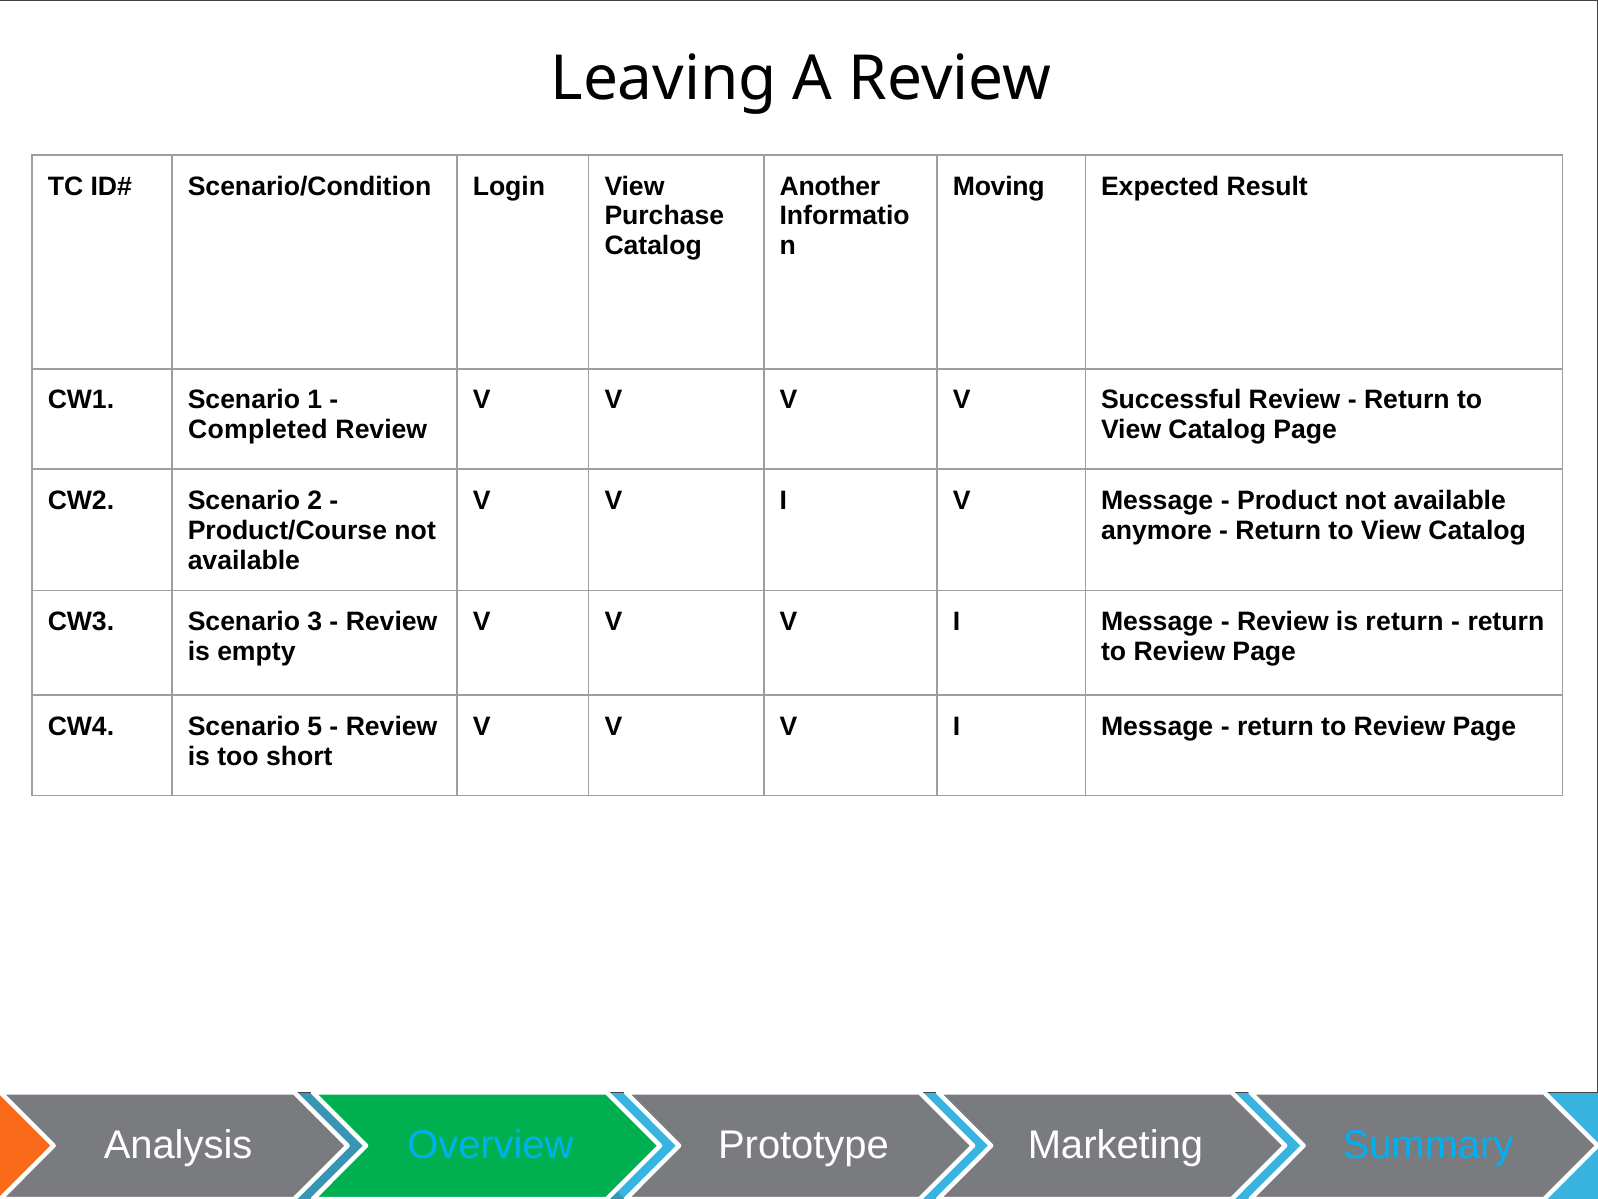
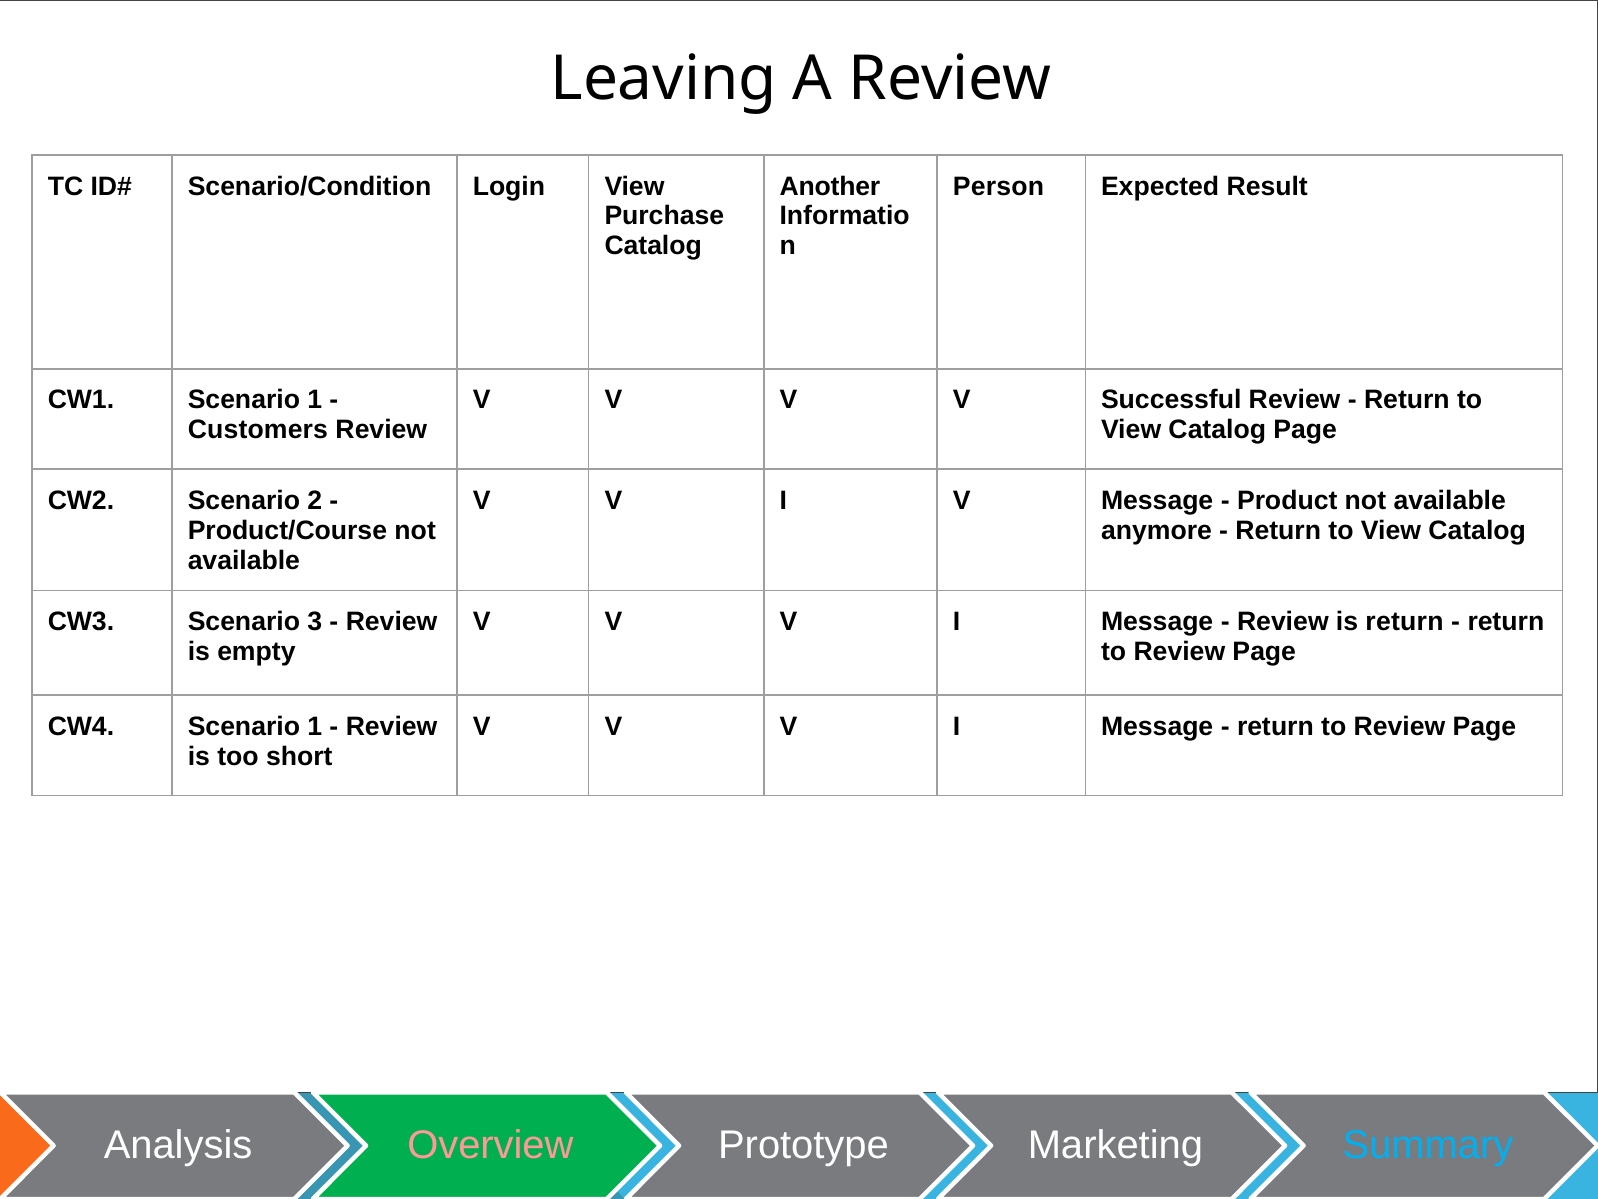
Moving: Moving -> Person
Completed: Completed -> Customers
CW4 Scenario 5: 5 -> 1
Overview colour: light blue -> pink
